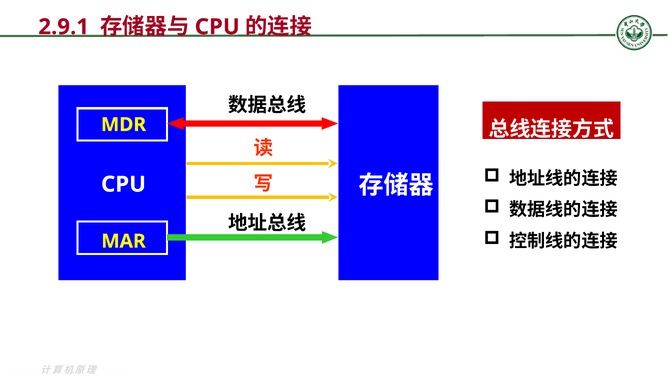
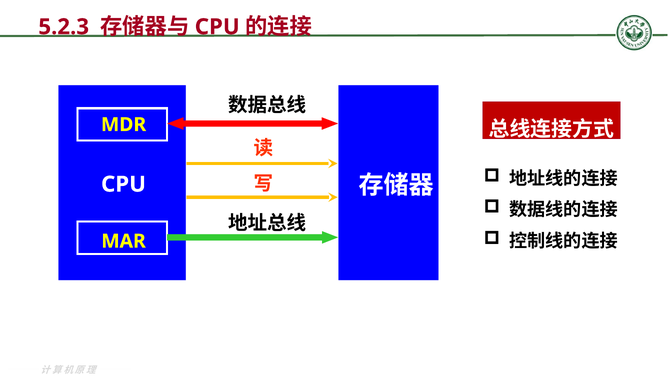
2.9.1: 2.9.1 -> 5.2.3
